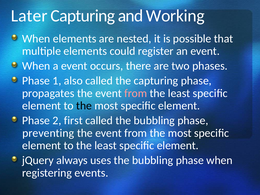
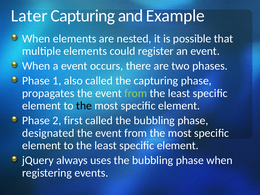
Working: Working -> Example
from at (136, 93) colour: pink -> light green
preventing: preventing -> designated
